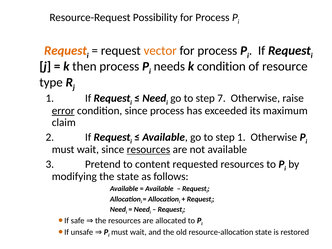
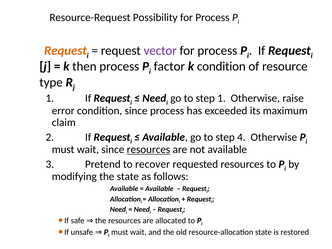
vector colour: orange -> purple
needs: needs -> factor
step 7: 7 -> 1
error underline: present -> none
step 1: 1 -> 4
content: content -> recover
